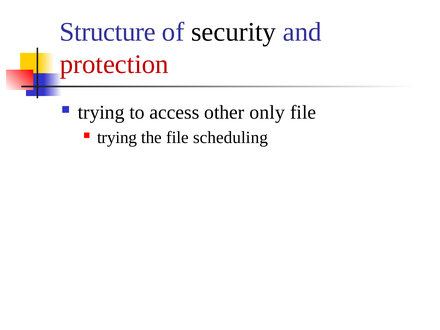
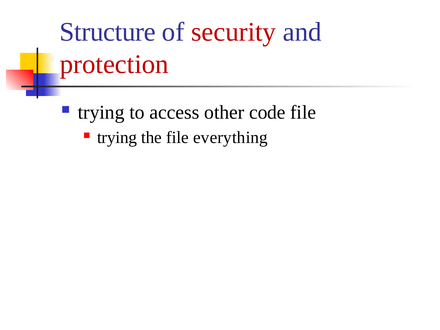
security colour: black -> red
only: only -> code
scheduling: scheduling -> everything
